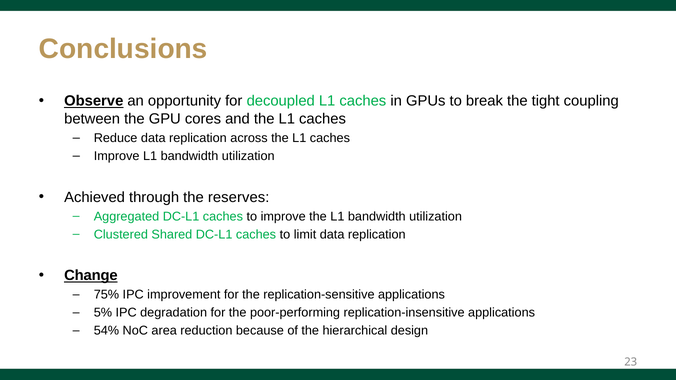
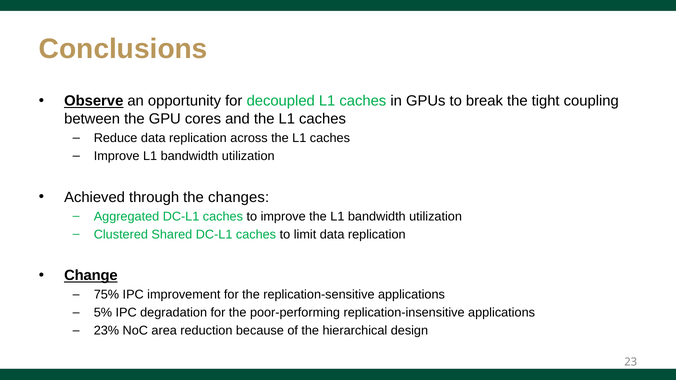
reserves: reserves -> changes
54%: 54% -> 23%
